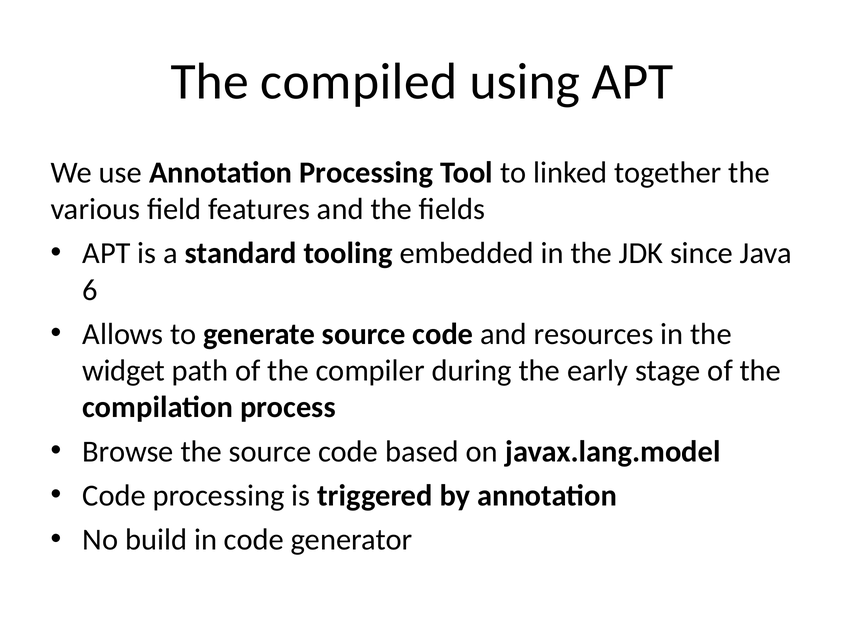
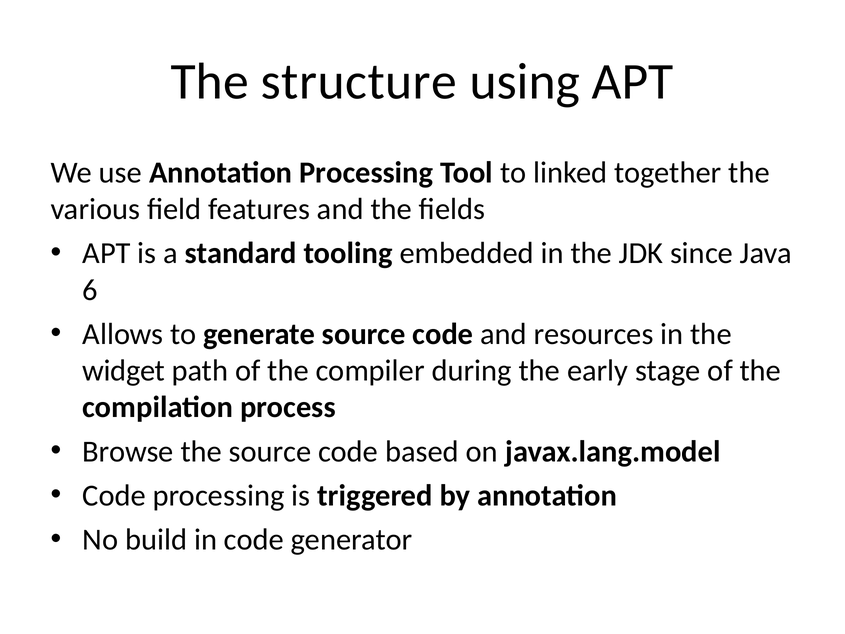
compiled: compiled -> structure
